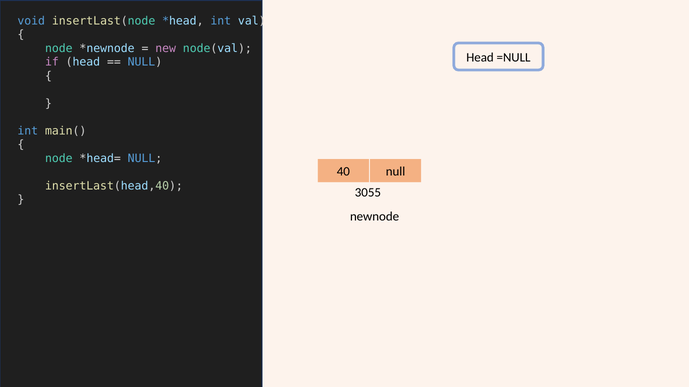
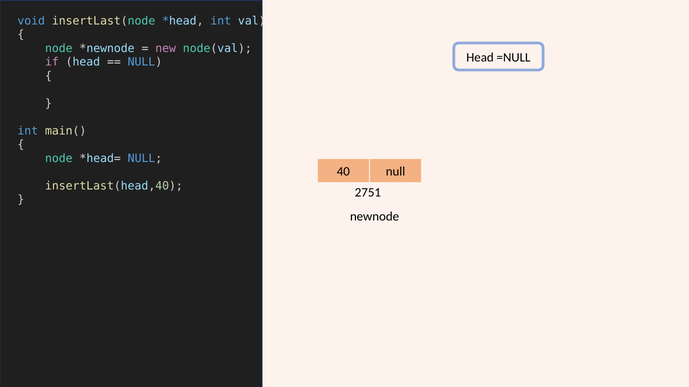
3055: 3055 -> 2751
